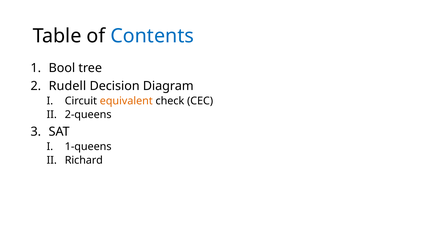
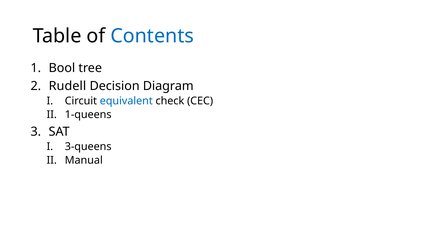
equivalent colour: orange -> blue
2-queens: 2-queens -> 1-queens
1-queens: 1-queens -> 3-queens
Richard: Richard -> Manual
